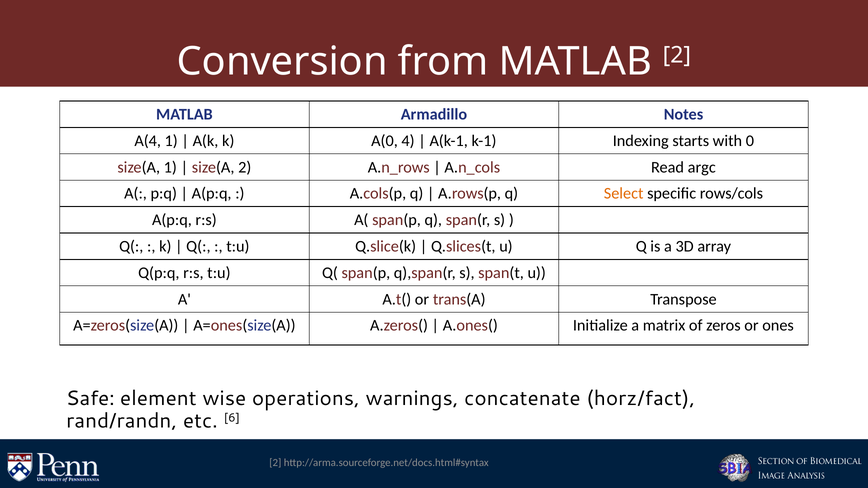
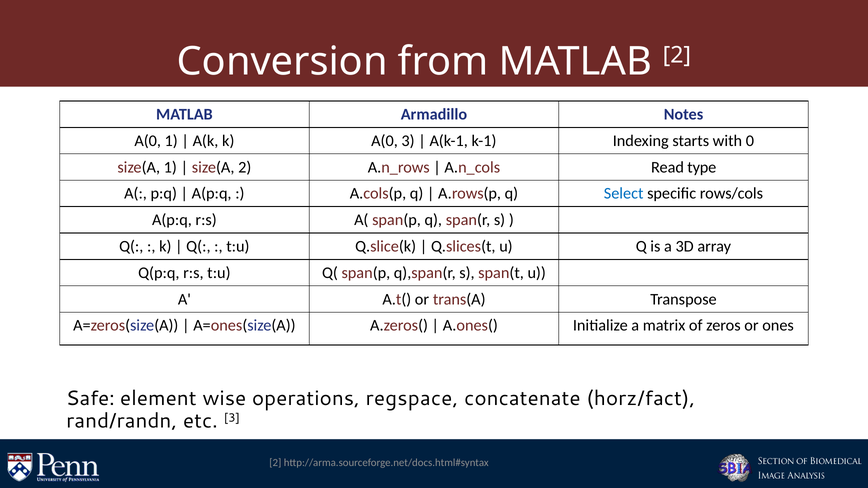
A(4 at (148, 141): A(4 -> A(0
A(0 4: 4 -> 3
argc: argc -> type
Select colour: orange -> blue
warnings: warnings -> regspace
etc 6: 6 -> 3
